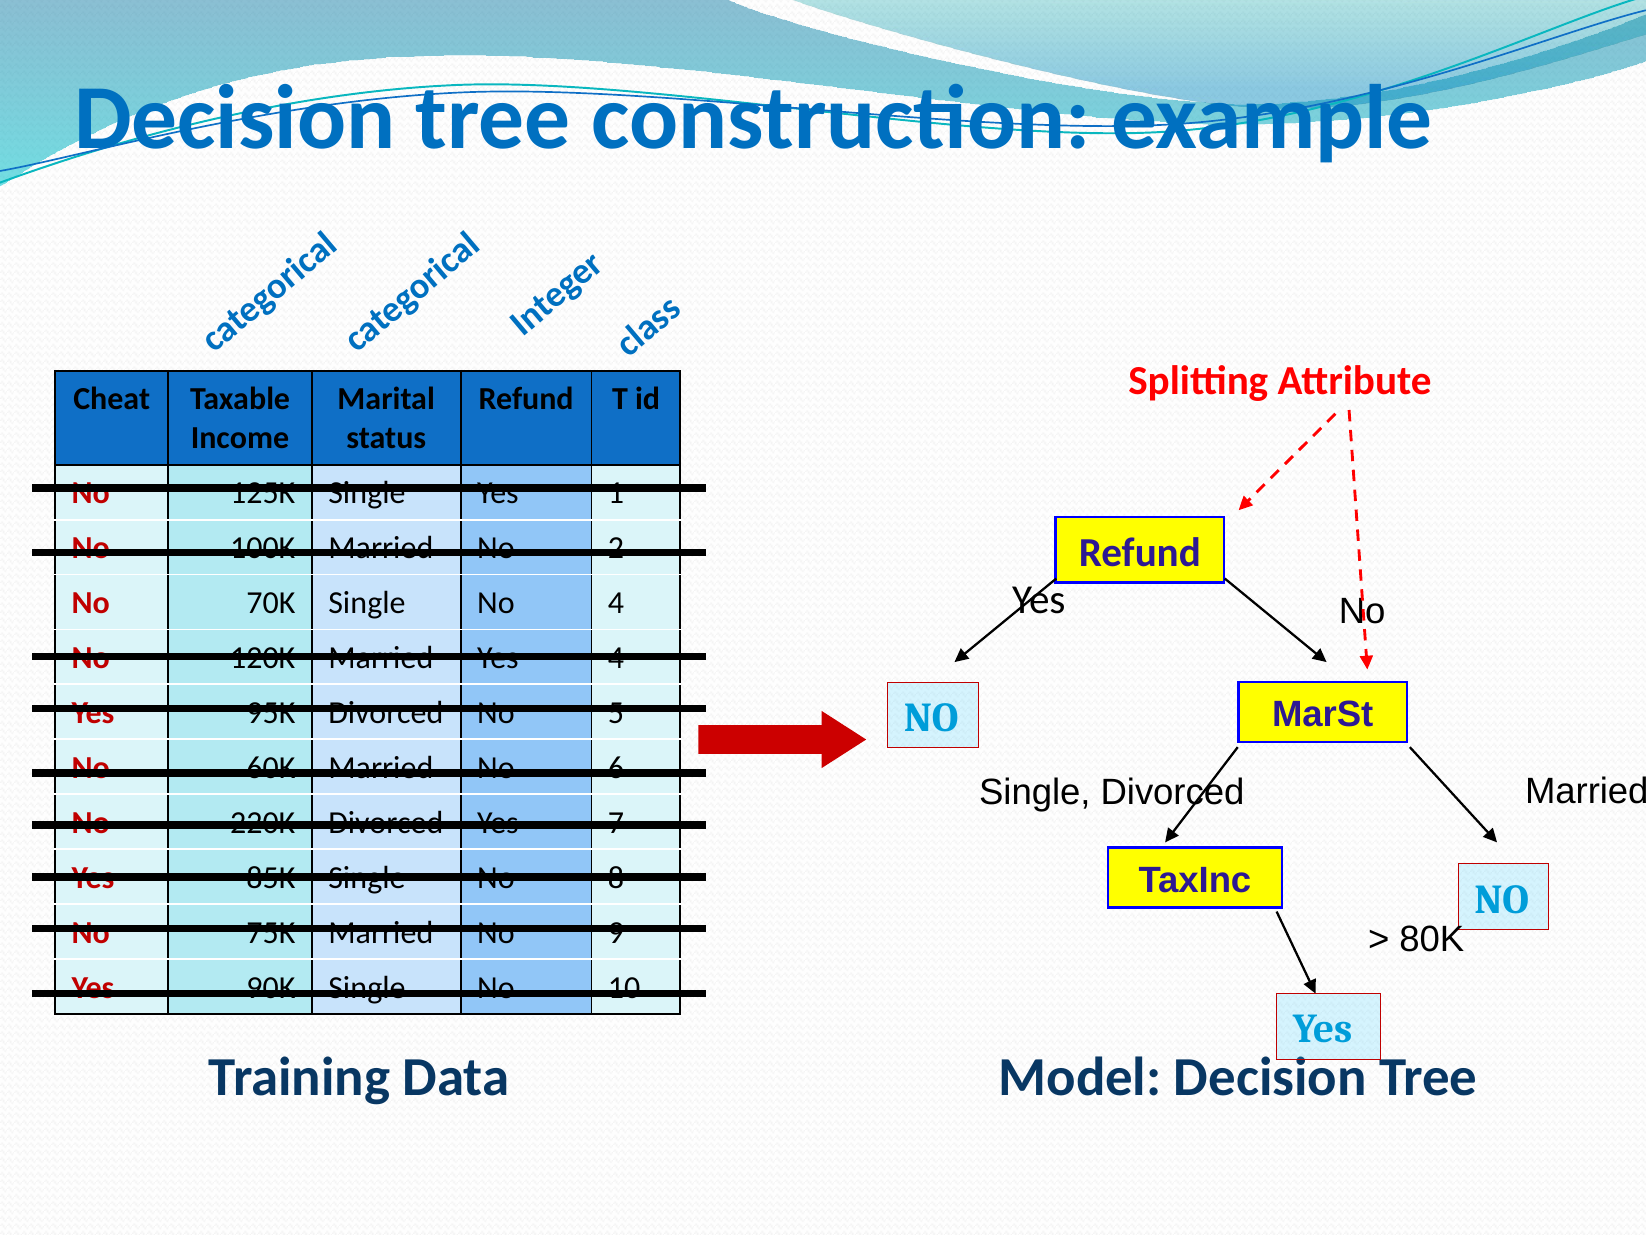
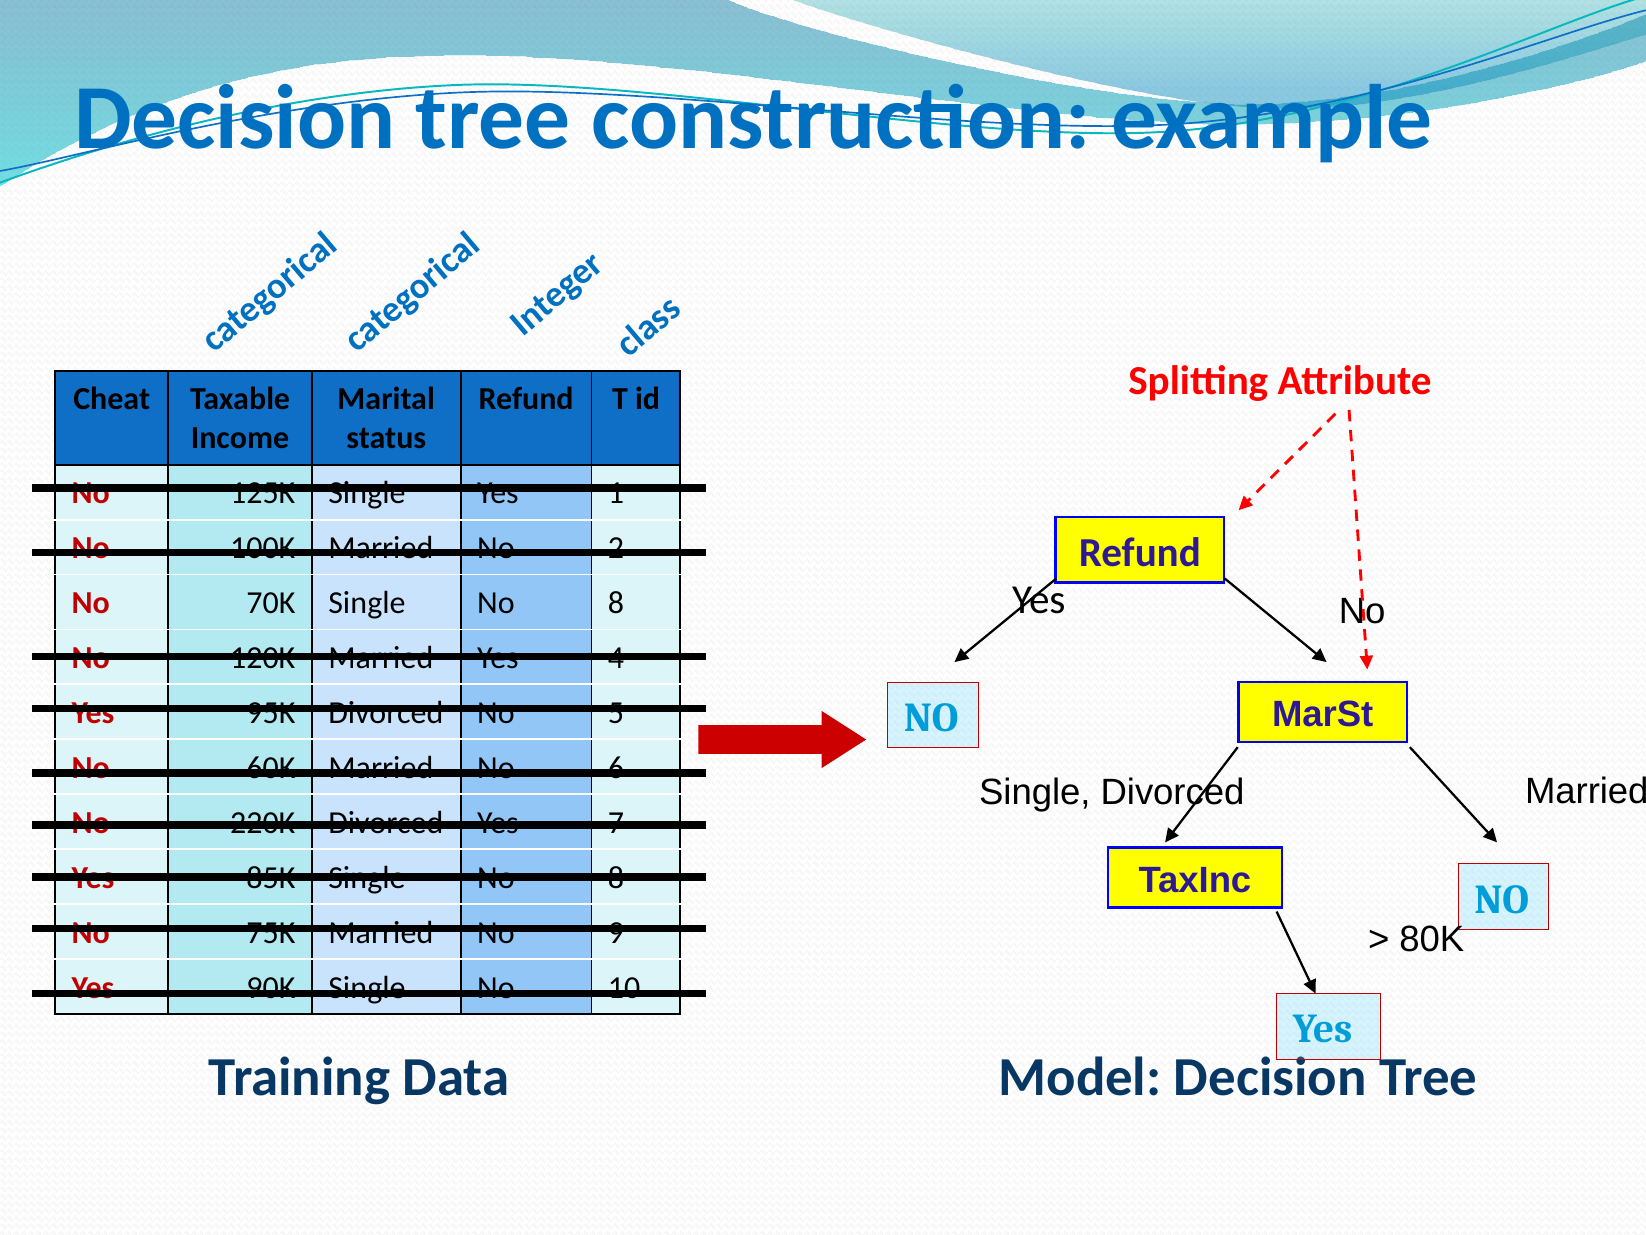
70K Single No 4: 4 -> 8
